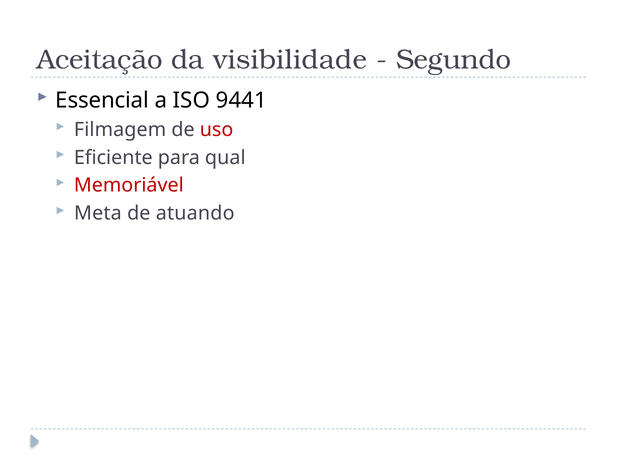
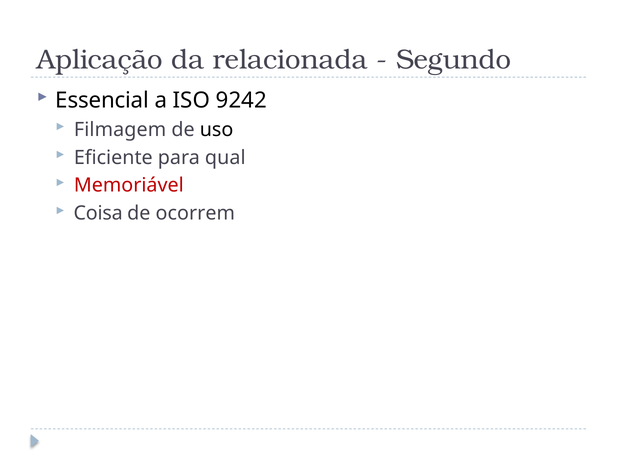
Aceitação: Aceitação -> Aplicação
visibilidade: visibilidade -> relacionada
9441: 9441 -> 9242
uso colour: red -> black
Meta: Meta -> Coisa
atuando: atuando -> ocorrem
